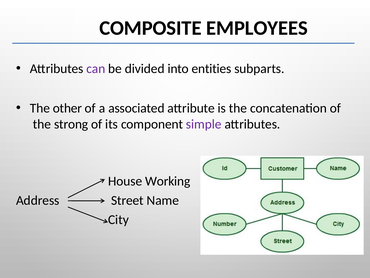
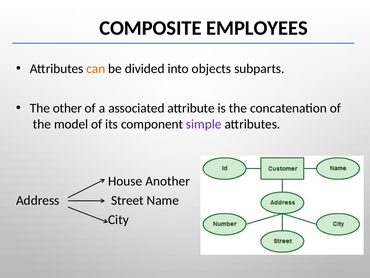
can colour: purple -> orange
entities: entities -> objects
strong: strong -> model
Working: Working -> Another
